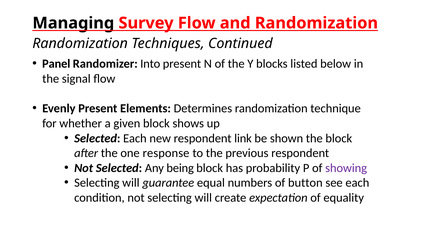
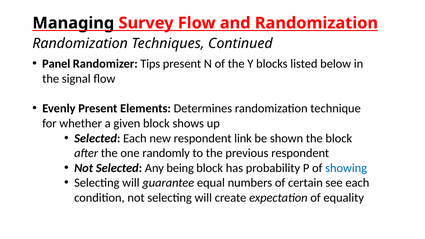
Into: Into -> Tips
response: response -> randomly
showing colour: purple -> blue
button: button -> certain
